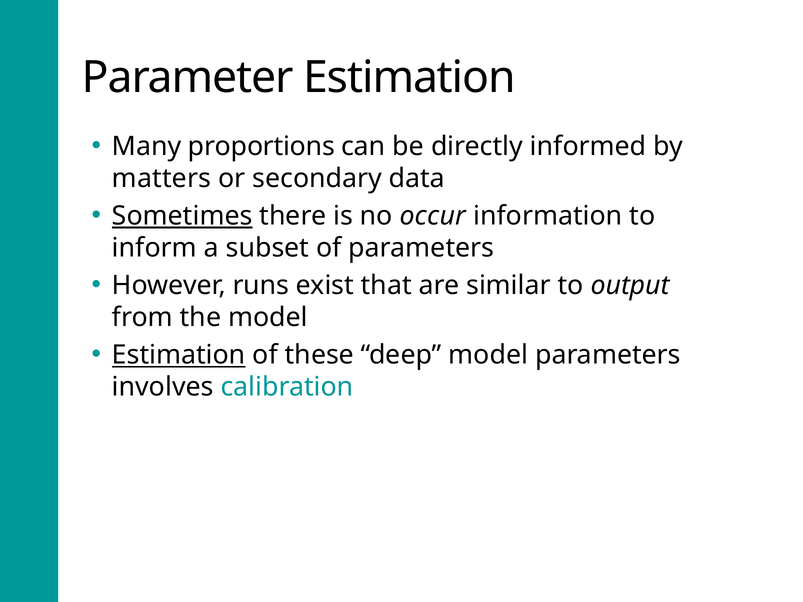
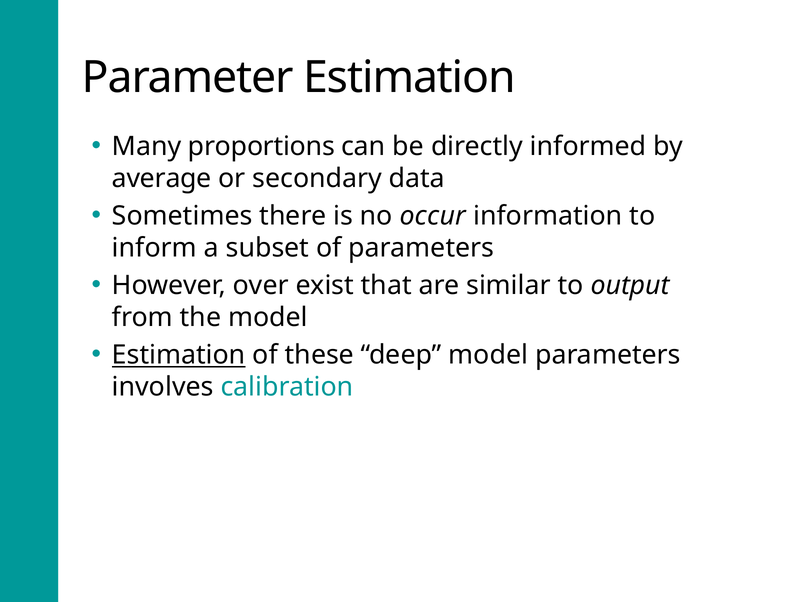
matters: matters -> average
Sometimes underline: present -> none
runs: runs -> over
